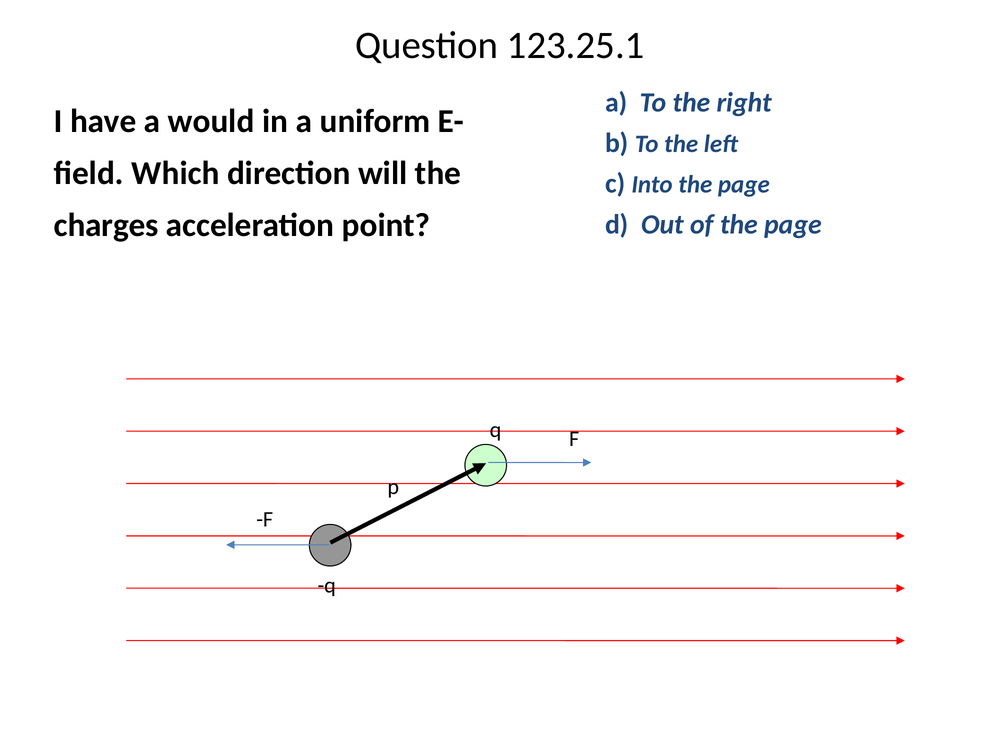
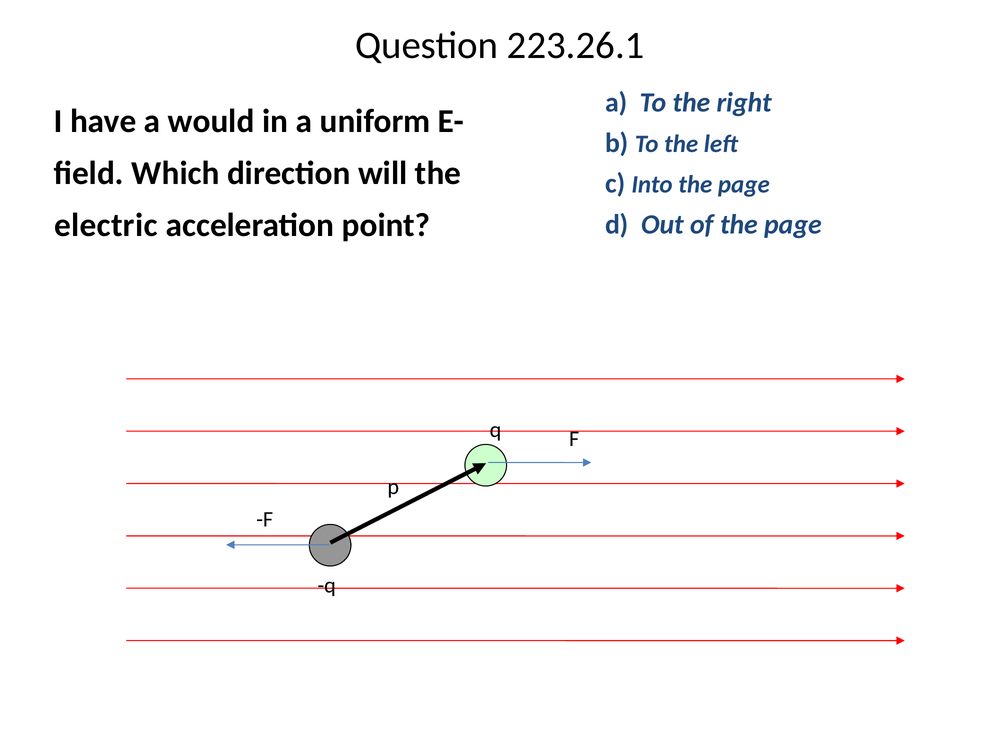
123.25.1: 123.25.1 -> 223.26.1
charges: charges -> electric
